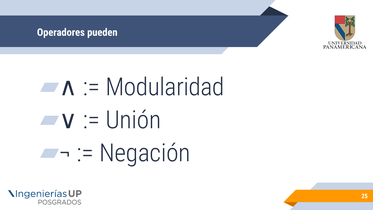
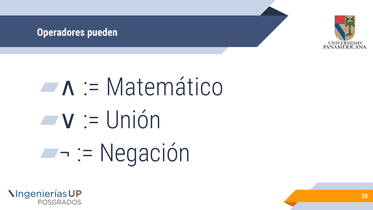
Modularidad: Modularidad -> Matemático
